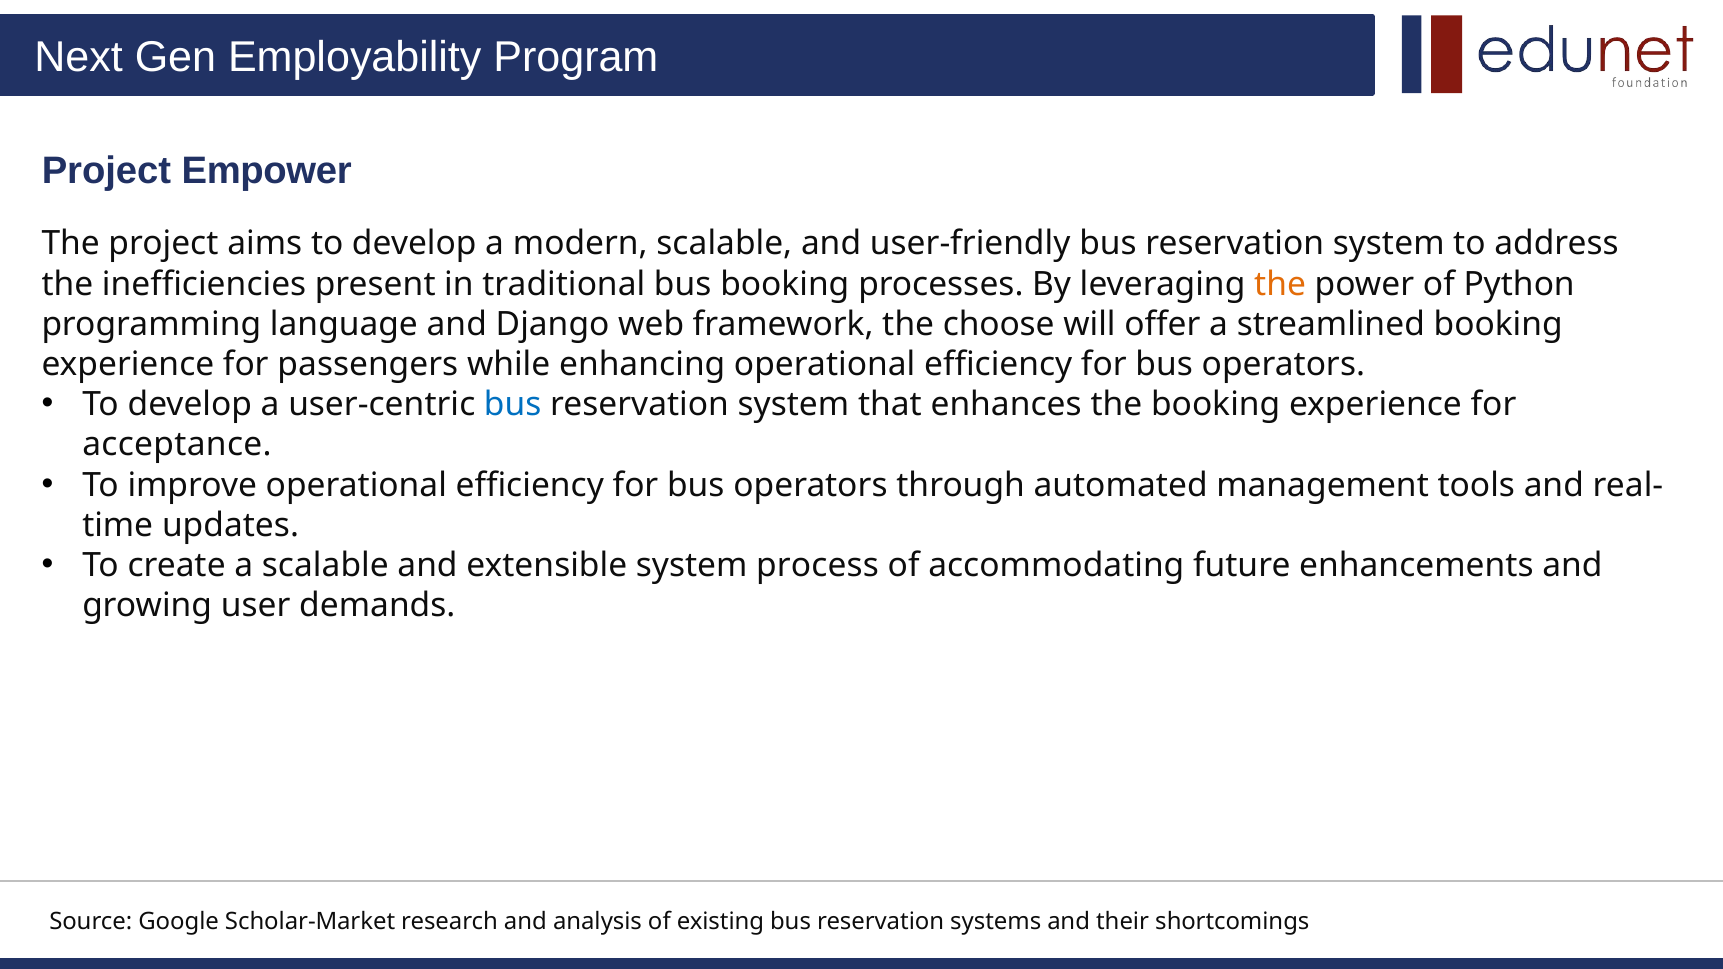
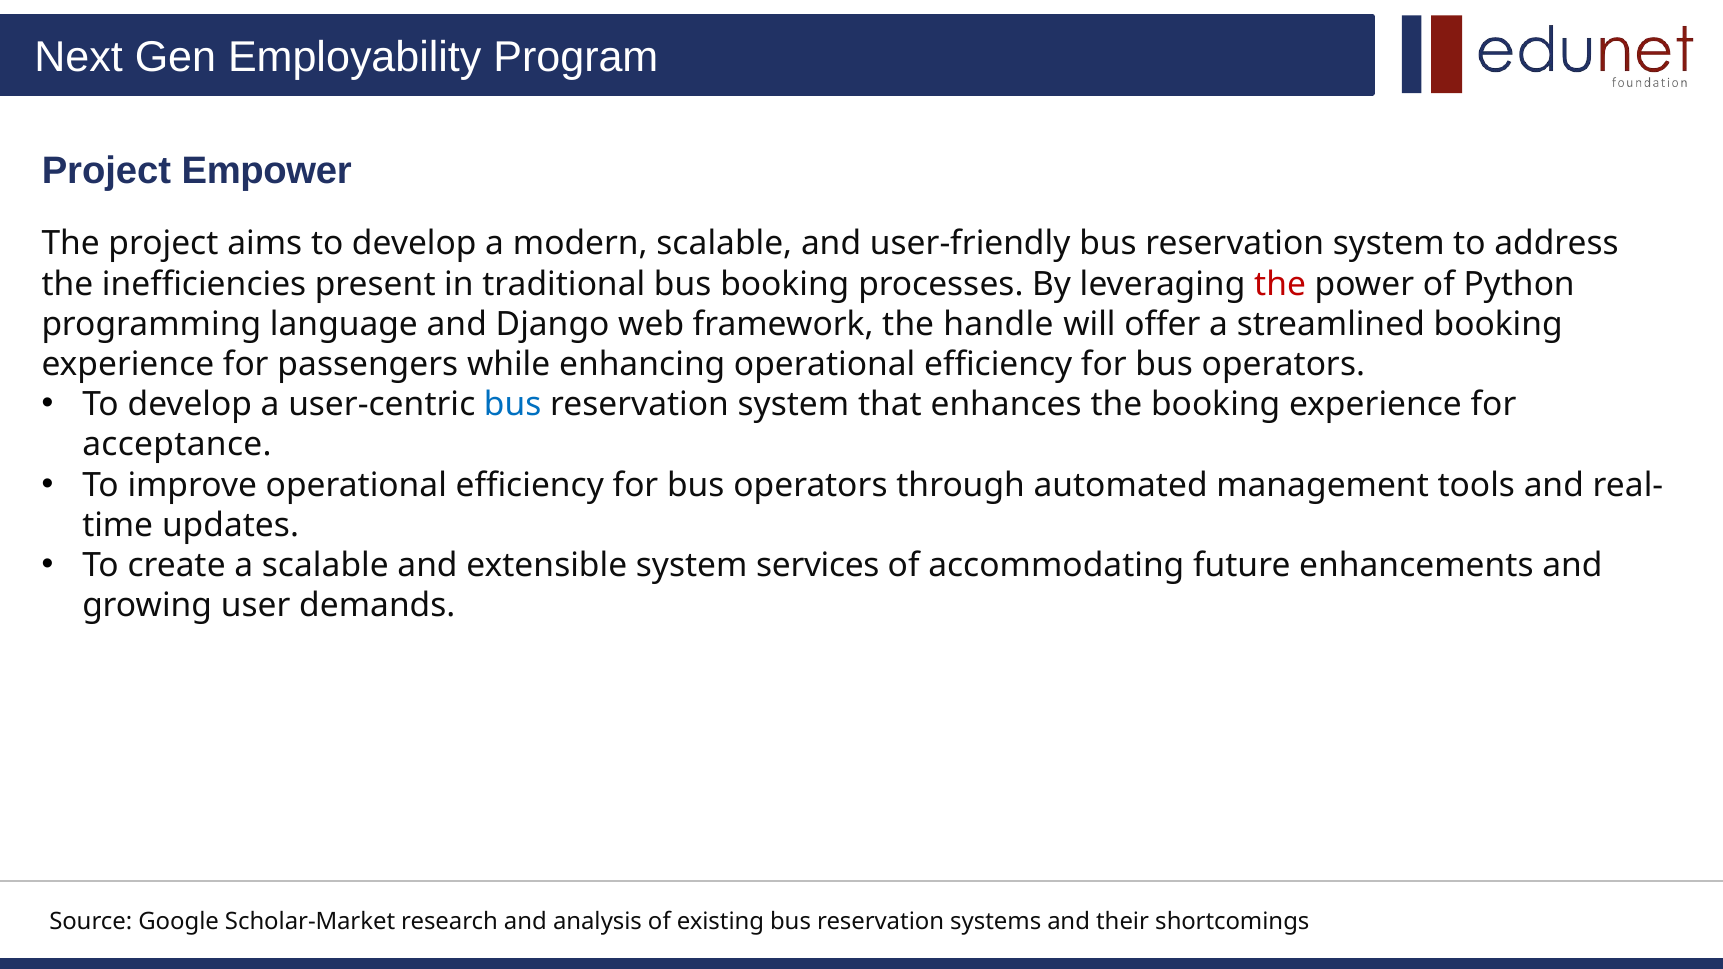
the at (1280, 284) colour: orange -> red
choose: choose -> handle
process: process -> services
